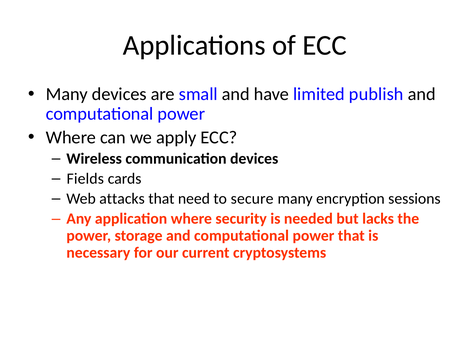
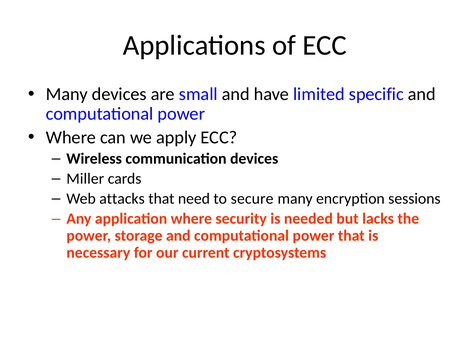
publish: publish -> specific
Fields: Fields -> Miller
